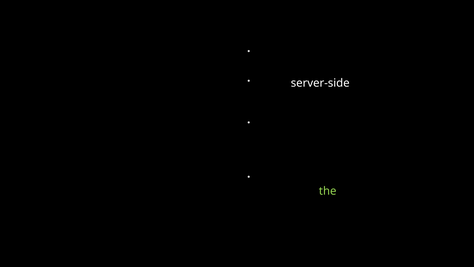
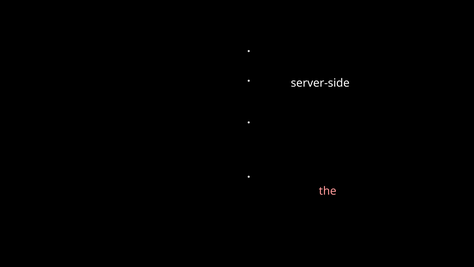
the at (328, 191) colour: light green -> pink
